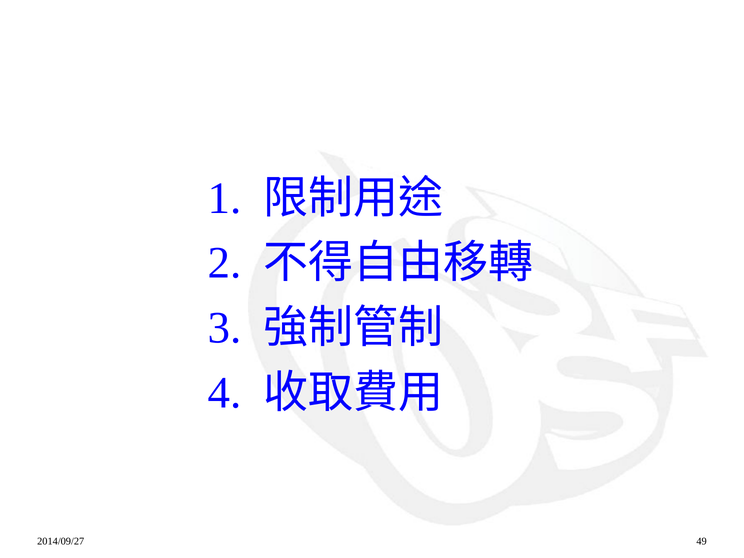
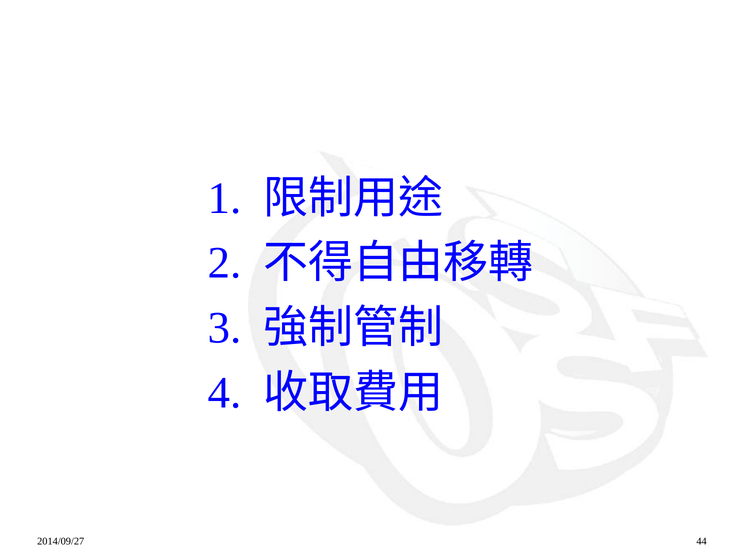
49: 49 -> 44
